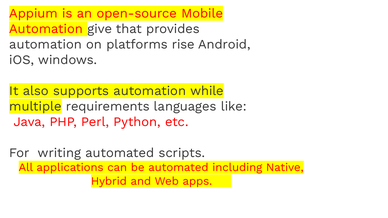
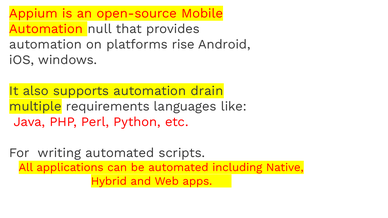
give: give -> null
while: while -> drain
